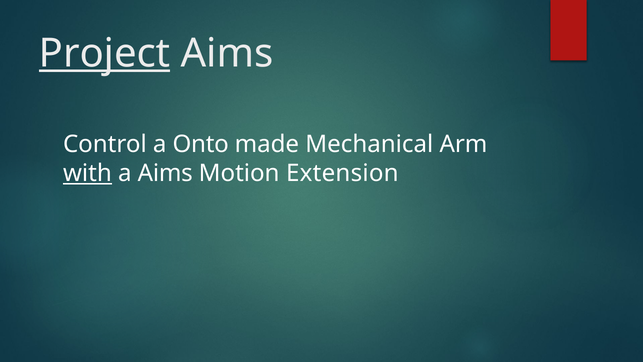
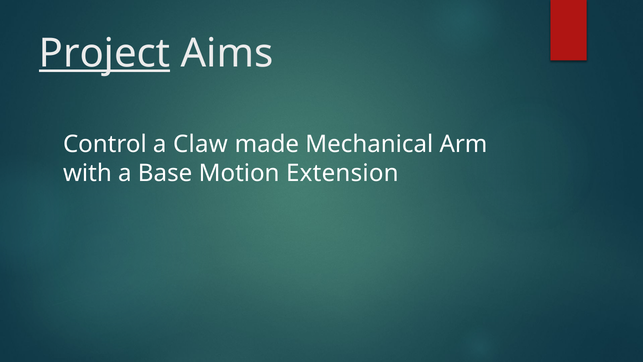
Onto: Onto -> Claw
with underline: present -> none
a Aims: Aims -> Base
